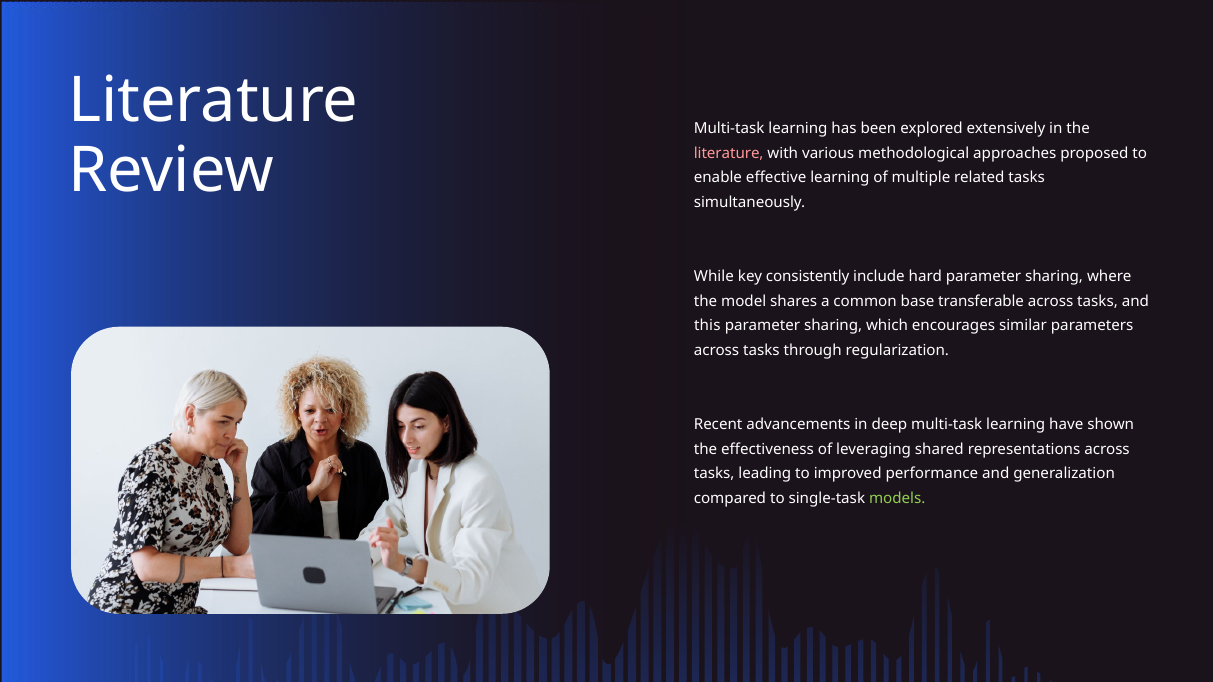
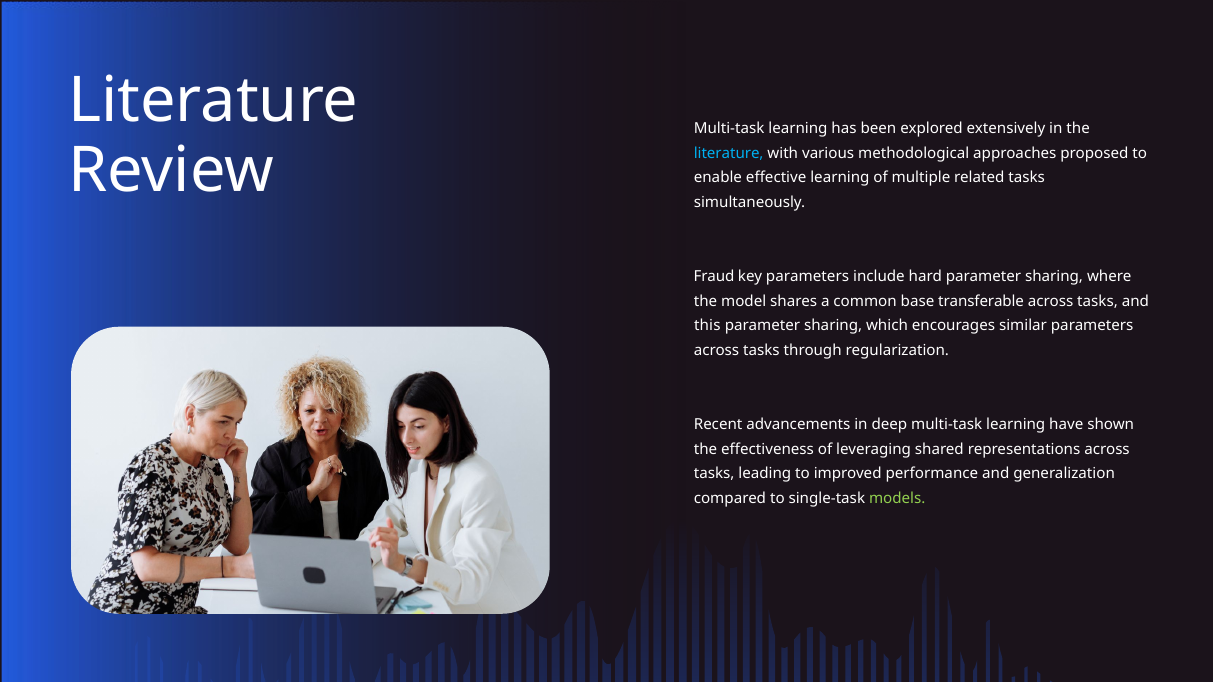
literature at (729, 153) colour: pink -> light blue
While: While -> Fraud
key consistently: consistently -> parameters
